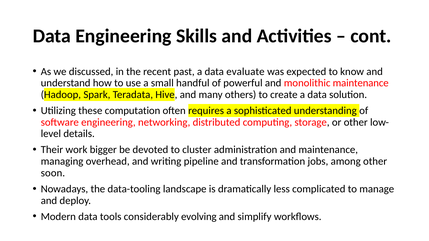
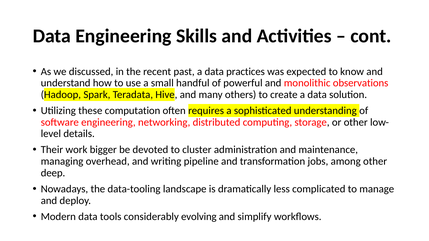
evaluate: evaluate -> practices
monolithic maintenance: maintenance -> observations
soon: soon -> deep
